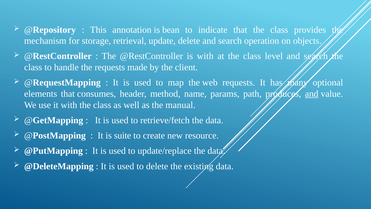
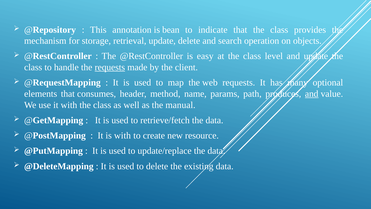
is with: with -> easy
level and search: search -> update
requests at (110, 67) underline: none -> present
is suite: suite -> with
